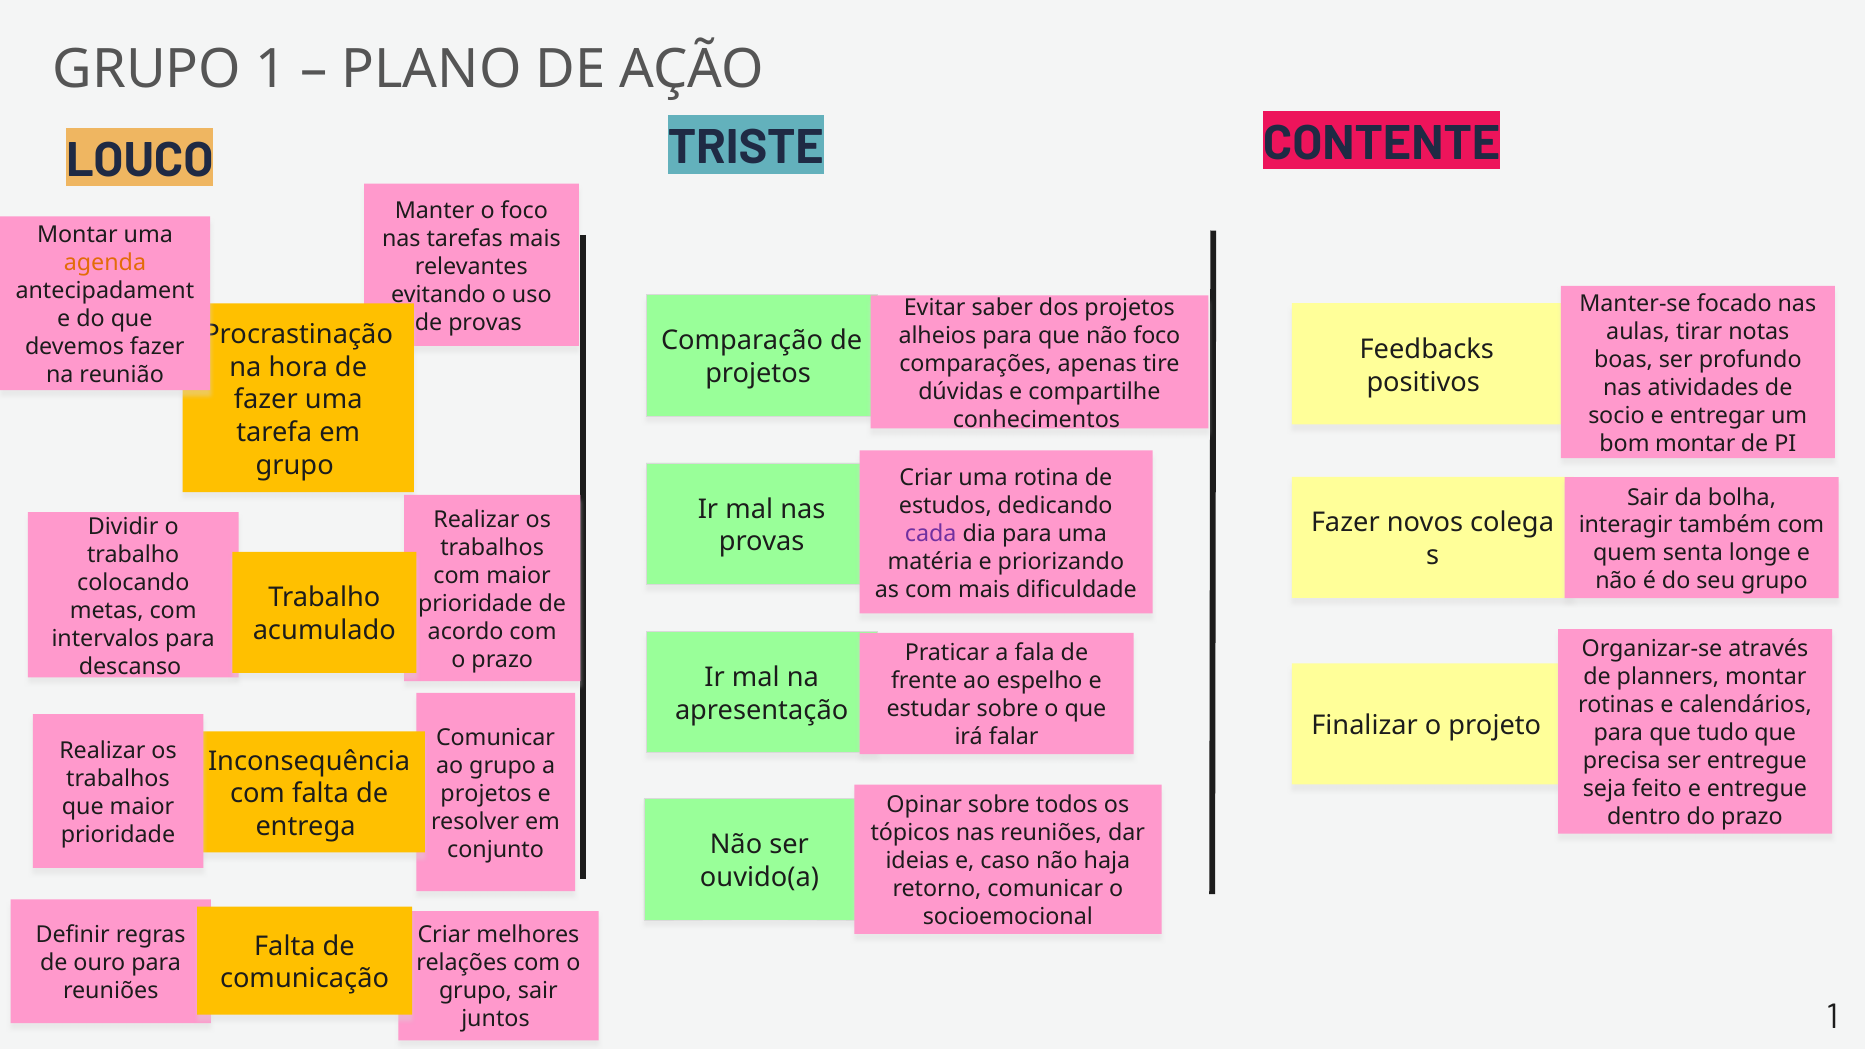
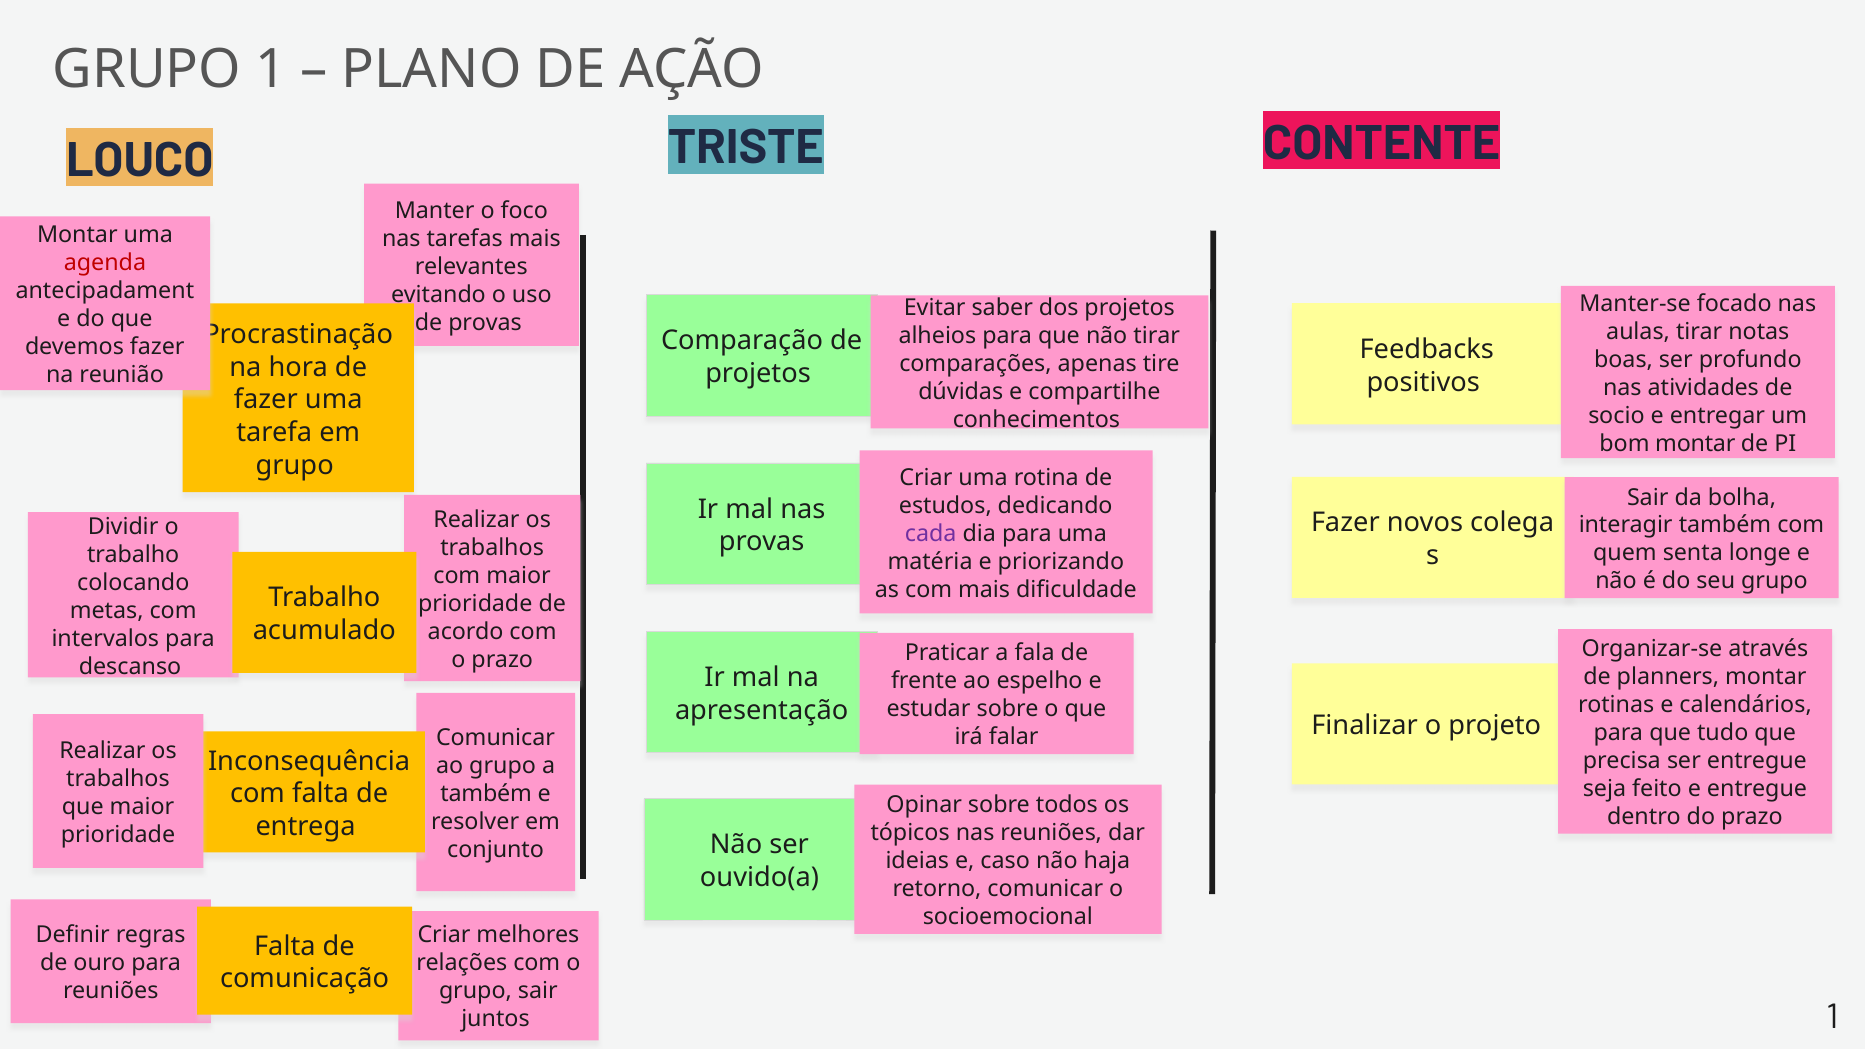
agenda colour: orange -> red
não foco: foco -> tirar
projetos at (486, 794): projetos -> também
